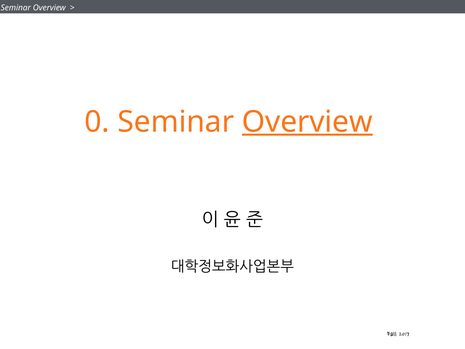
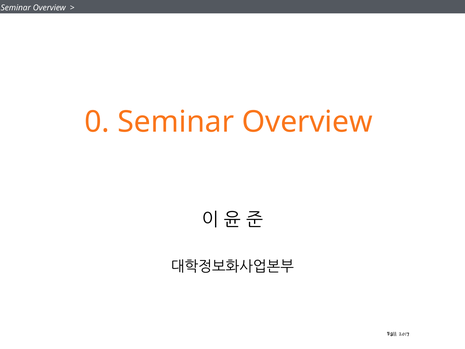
Overview at (307, 122) underline: present -> none
